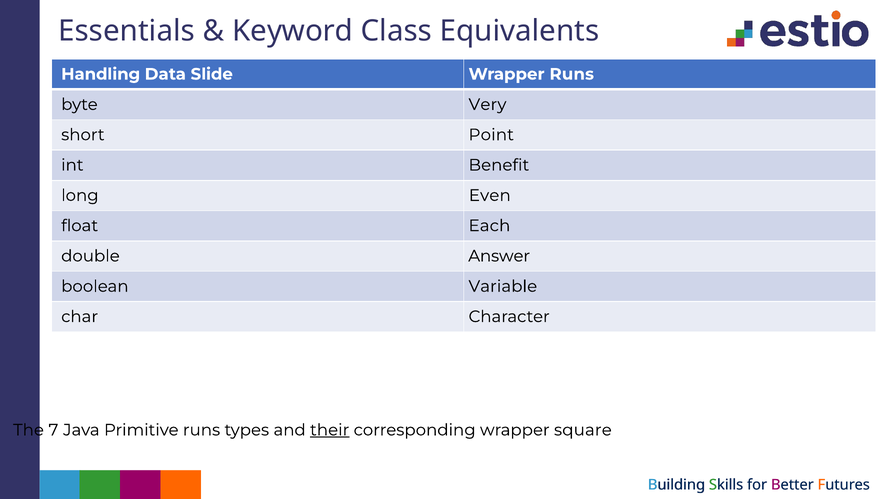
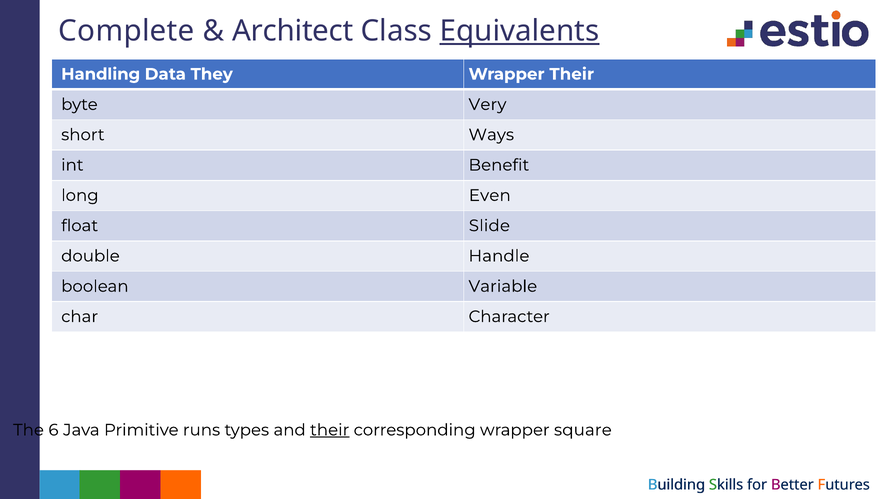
Essentials: Essentials -> Complete
Keyword: Keyword -> Architect
Equivalents underline: none -> present
Slide: Slide -> They
Wrapper Runs: Runs -> Their
Point: Point -> Ways
Each: Each -> Slide
Answer: Answer -> Handle
7: 7 -> 6
